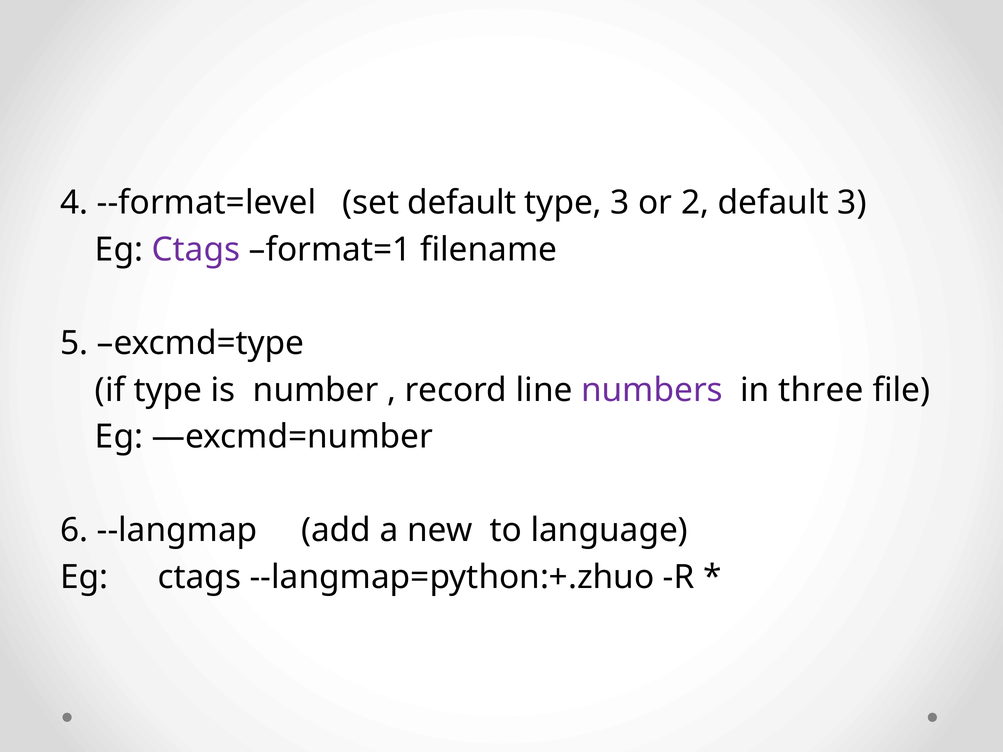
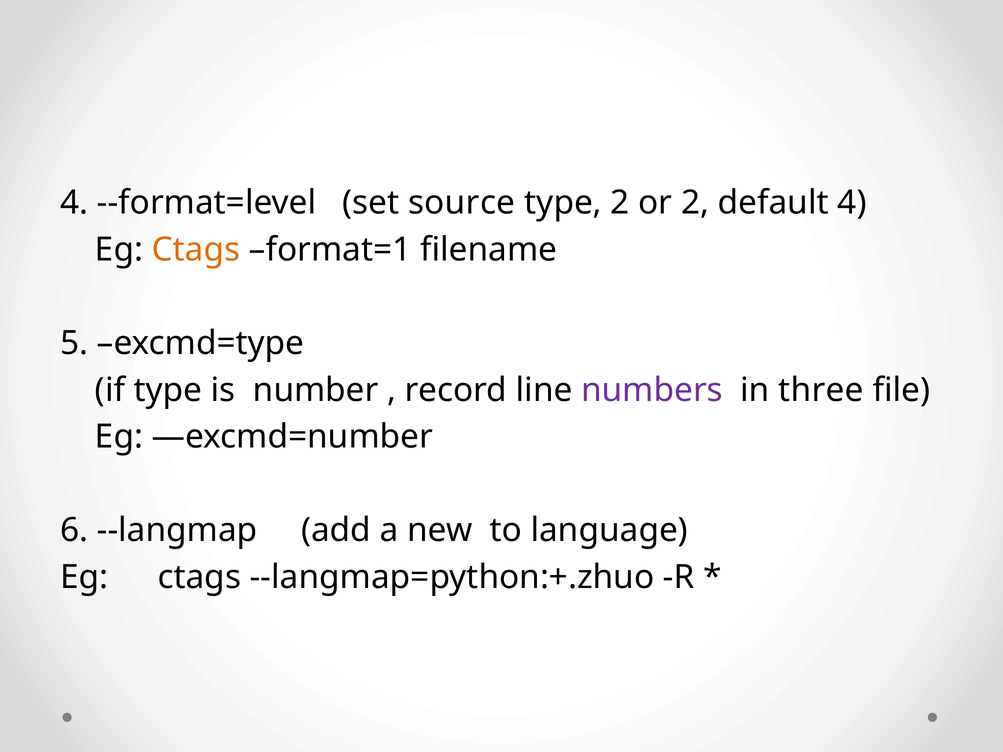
set default: default -> source
type 3: 3 -> 2
default 3: 3 -> 4
Ctags at (196, 250) colour: purple -> orange
